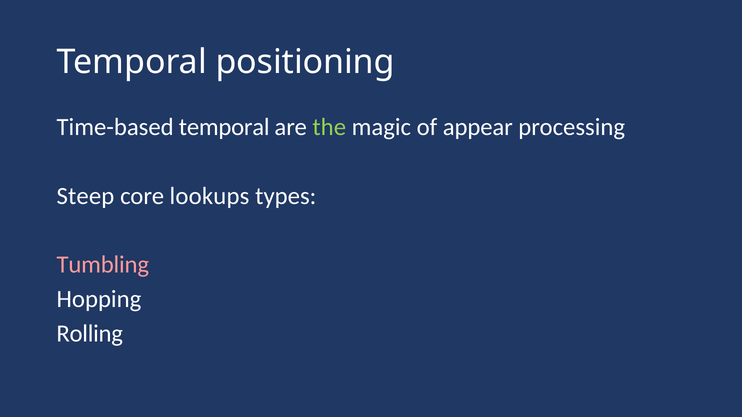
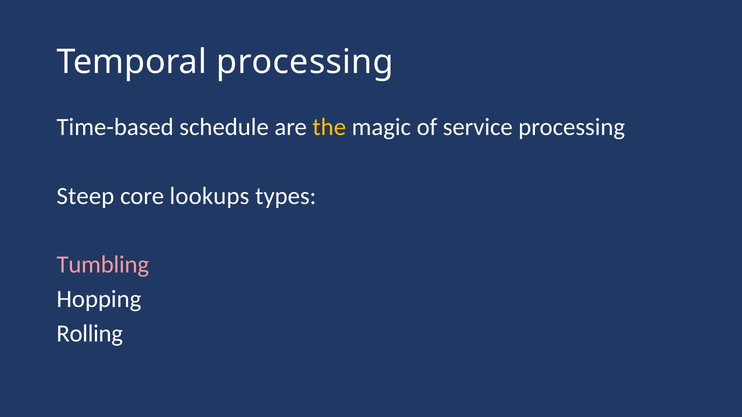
Temporal positioning: positioning -> processing
Time-based temporal: temporal -> schedule
the colour: light green -> yellow
appear: appear -> service
